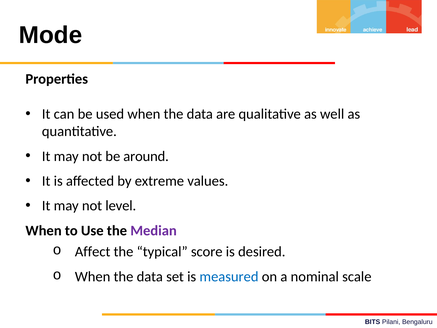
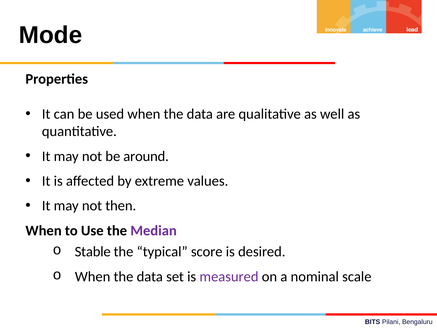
level: level -> then
Affect: Affect -> Stable
measured colour: blue -> purple
